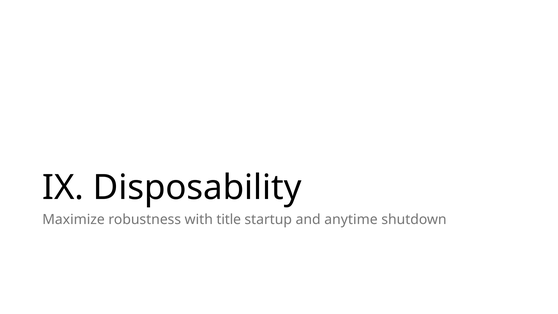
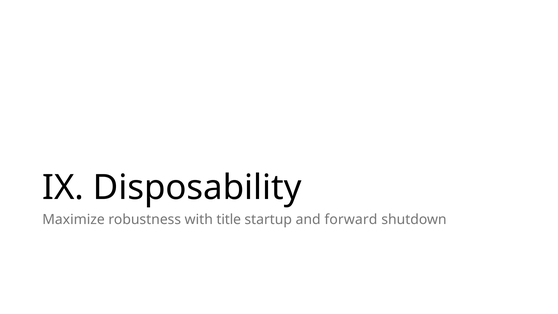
anytime: anytime -> forward
